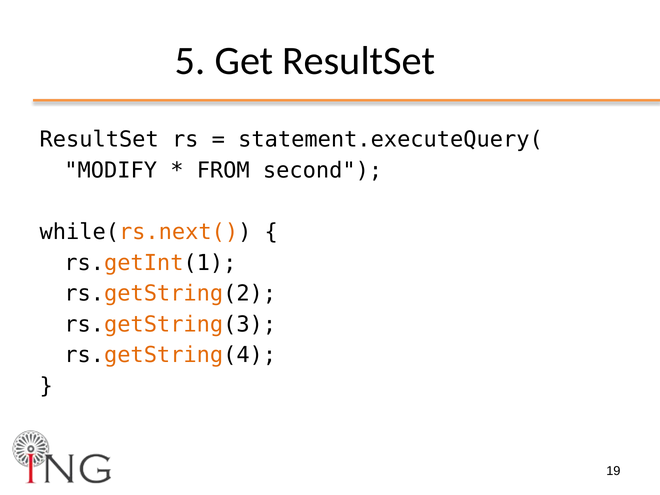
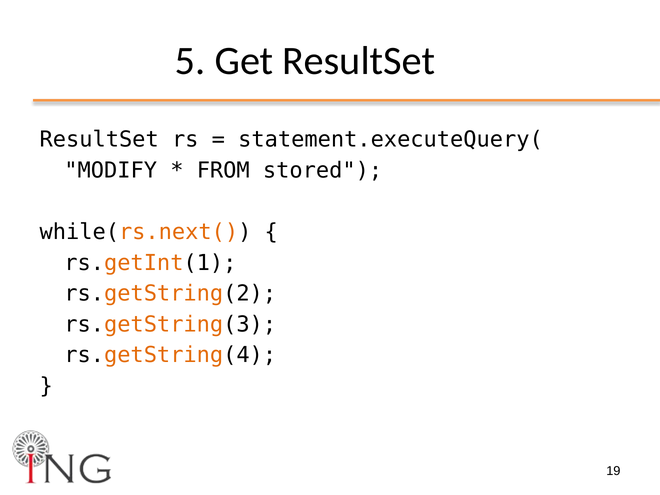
second: second -> stored
